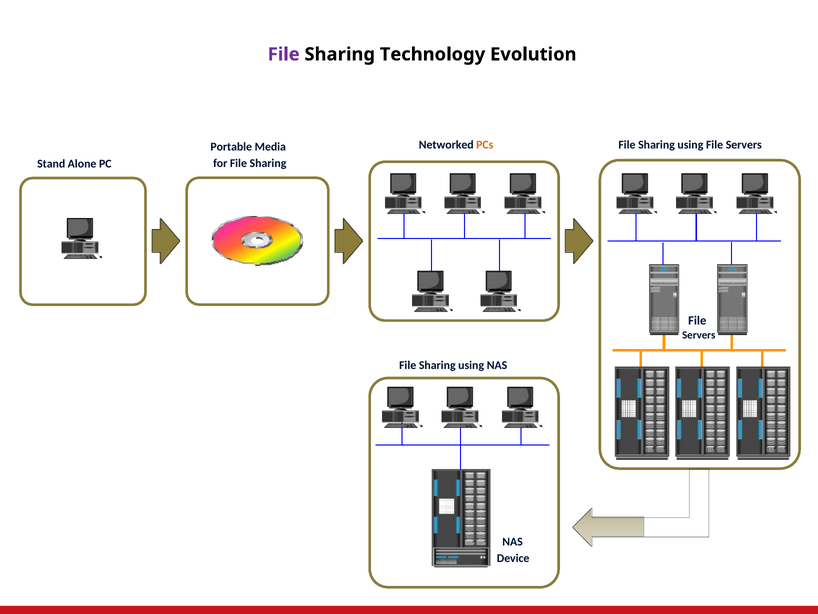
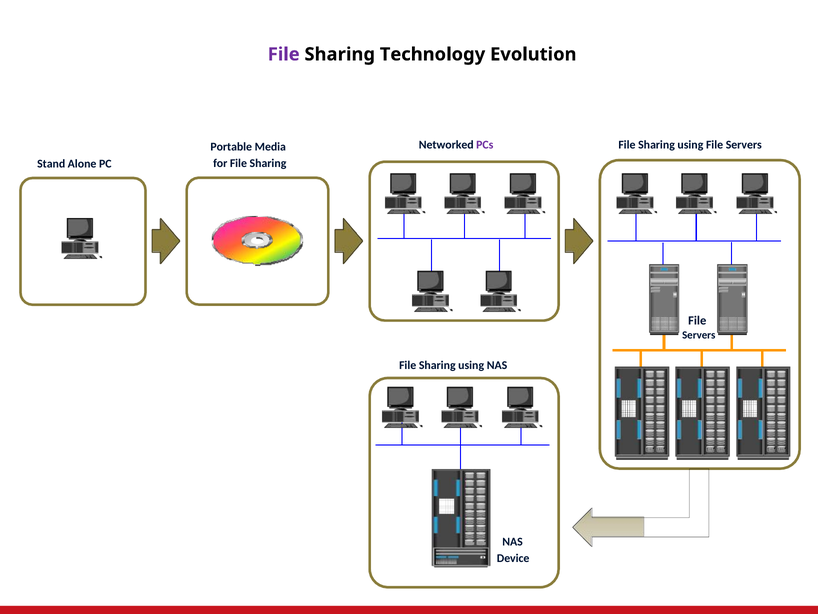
PCs colour: orange -> purple
